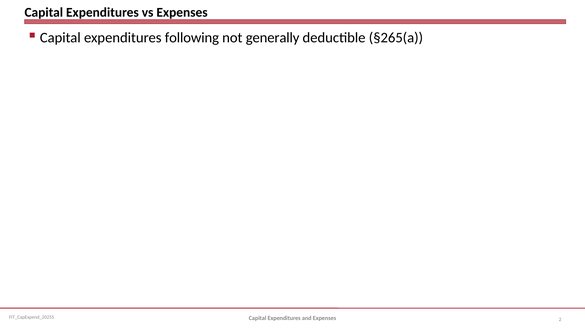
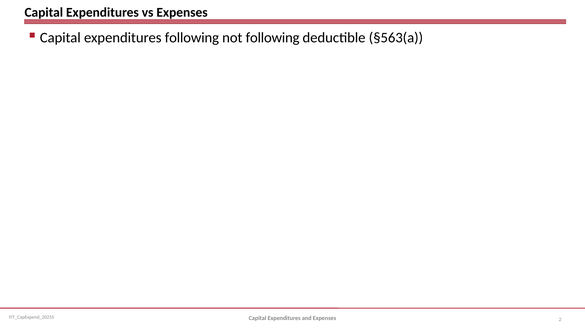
not generally: generally -> following
§265(a: §265(a -> §563(a
